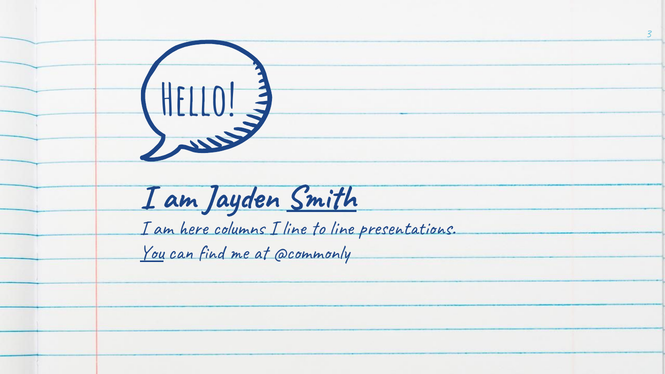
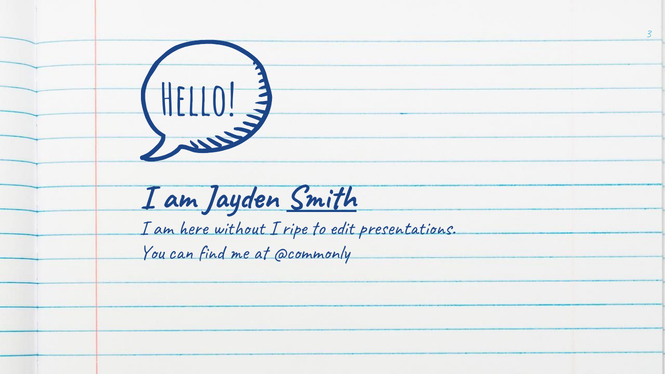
columns: columns -> without
I line: line -> ripe
to line: line -> edit
You underline: present -> none
